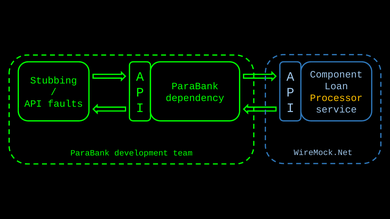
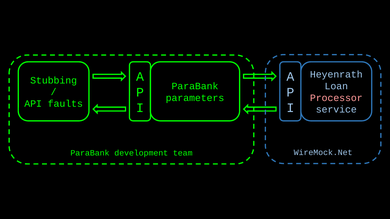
Component: Component -> Heyenrath
dependency: dependency -> parameters
Processor colour: yellow -> pink
